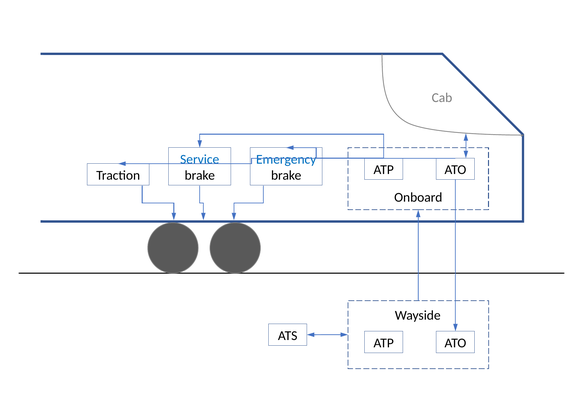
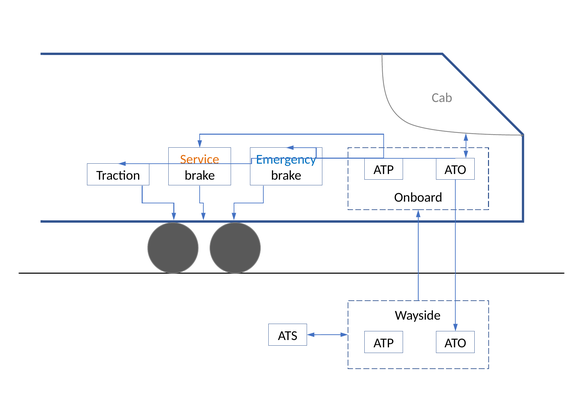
Service colour: blue -> orange
